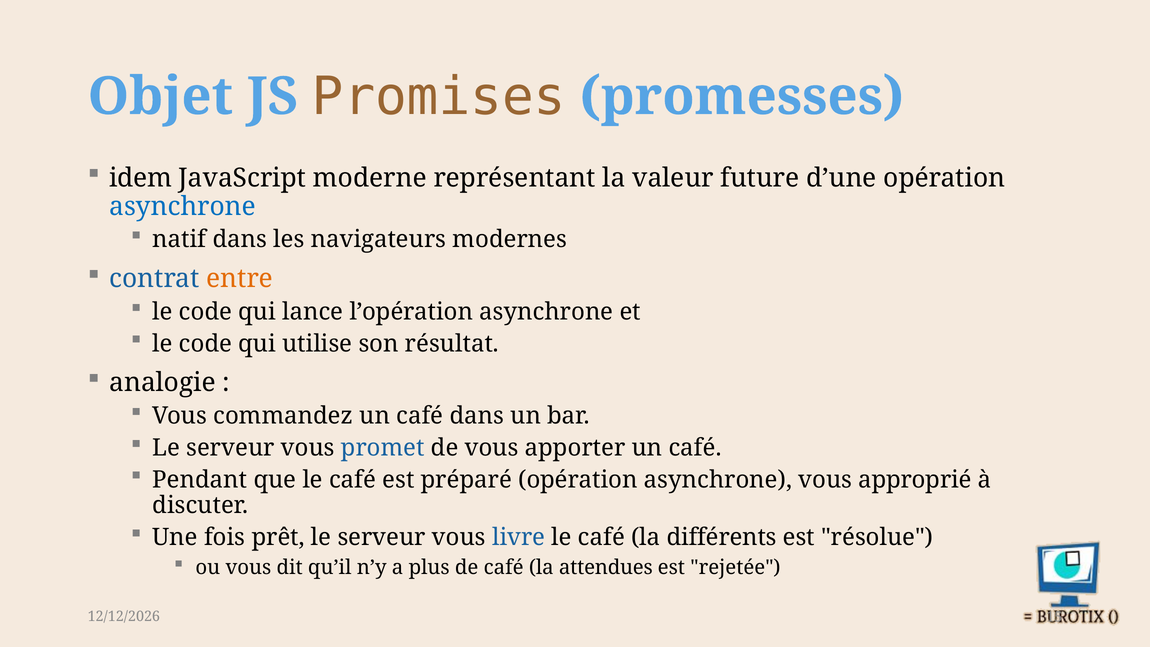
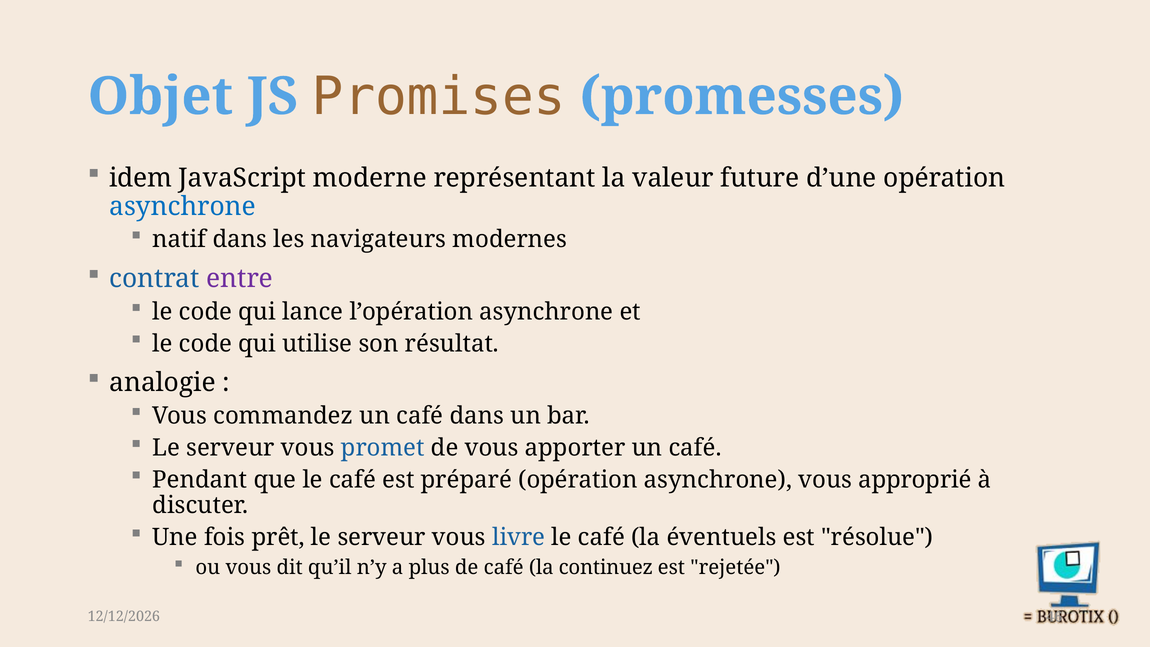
entre colour: orange -> purple
différents: différents -> éventuels
attendues: attendues -> continuez
15: 15 -> 46
